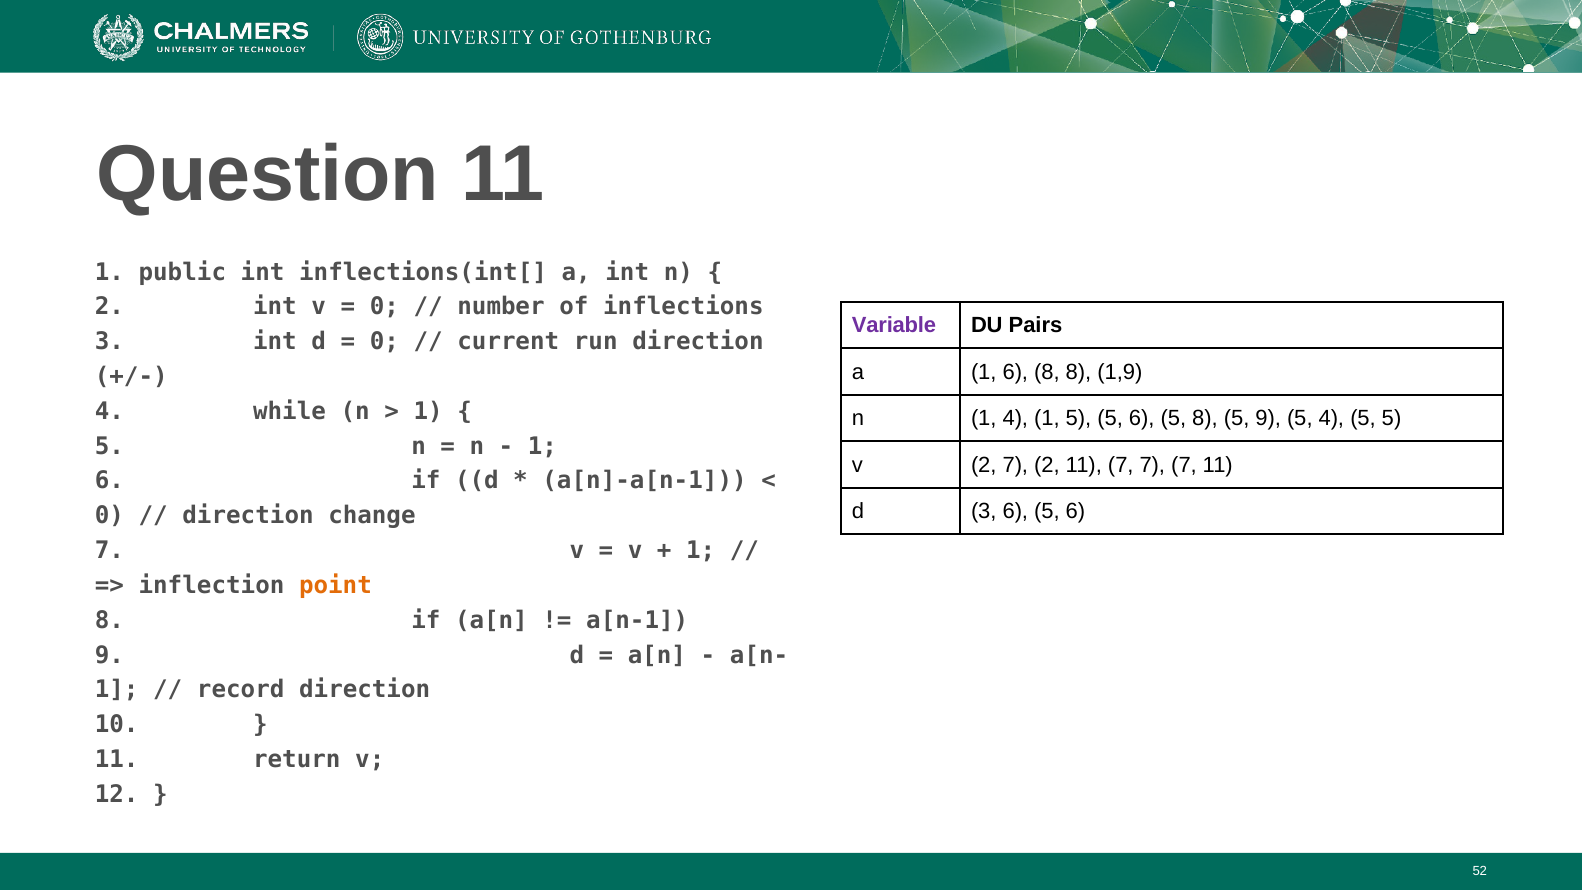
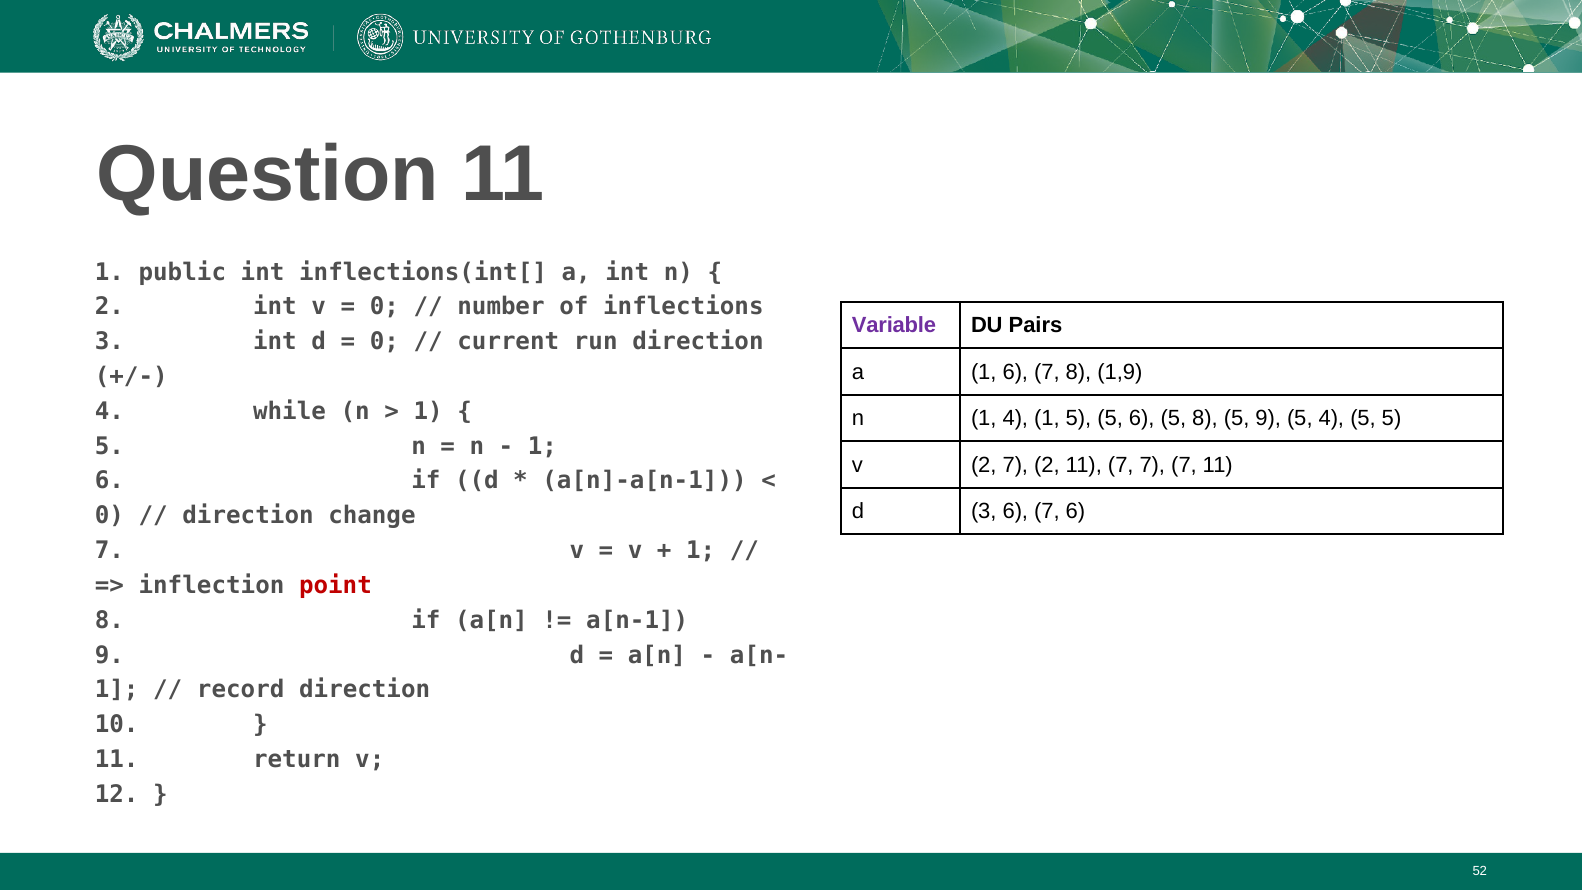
1 6 8: 8 -> 7
3 6 5: 5 -> 7
point colour: orange -> red
